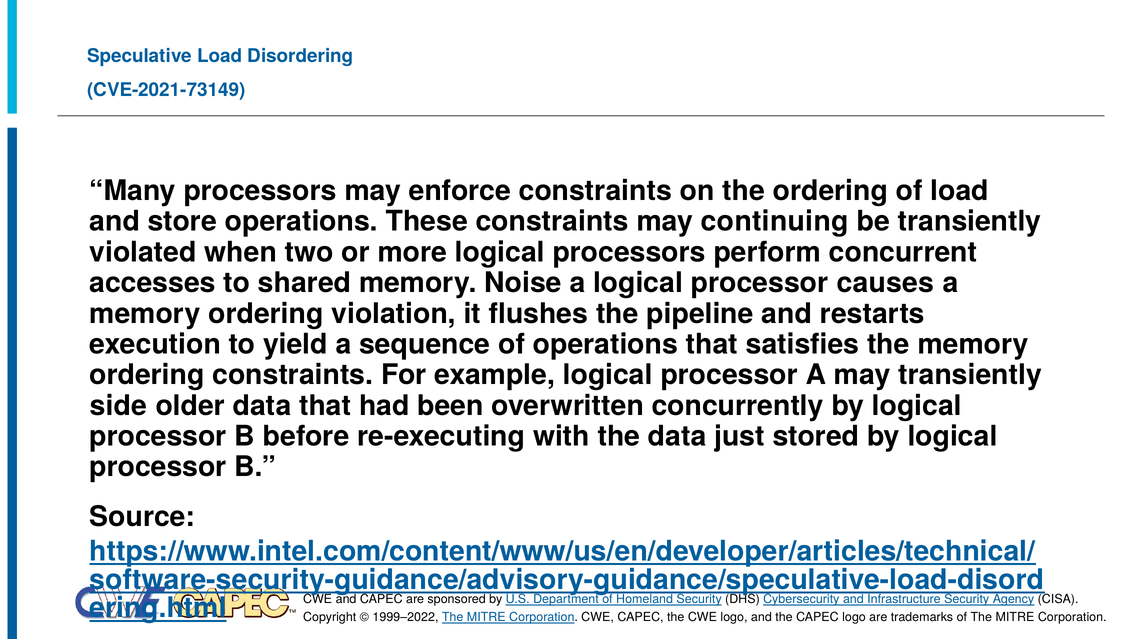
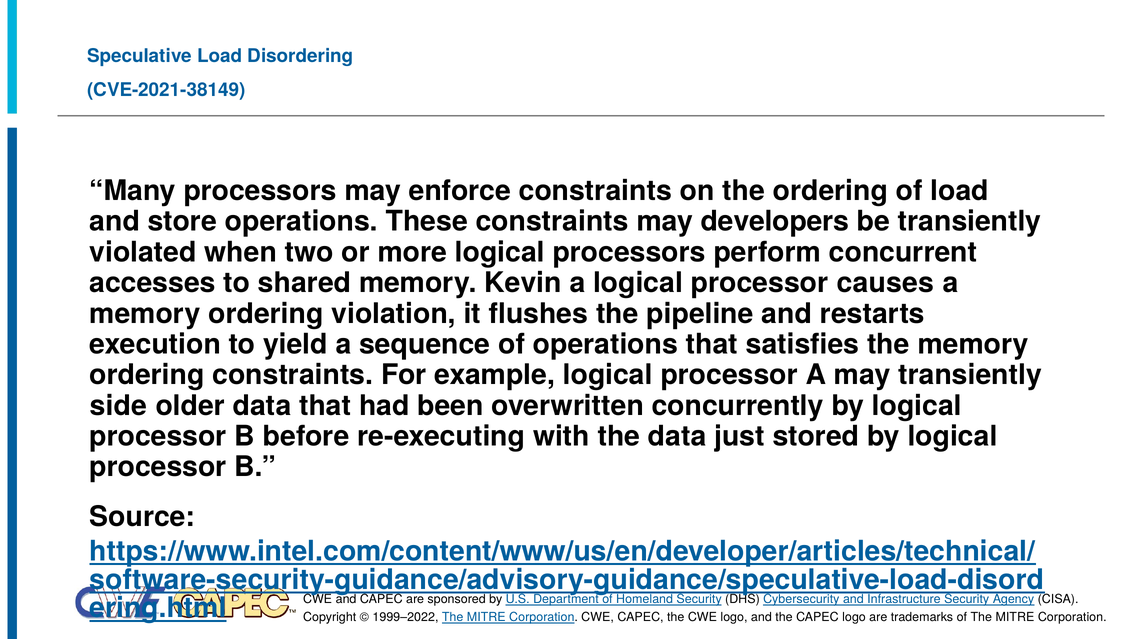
CVE-2021-73149: CVE-2021-73149 -> CVE-2021-38149
continuing: continuing -> developers
Noise: Noise -> Kevin
